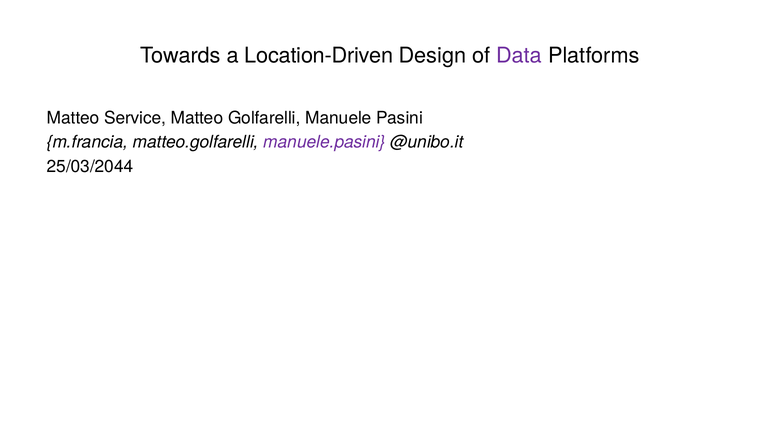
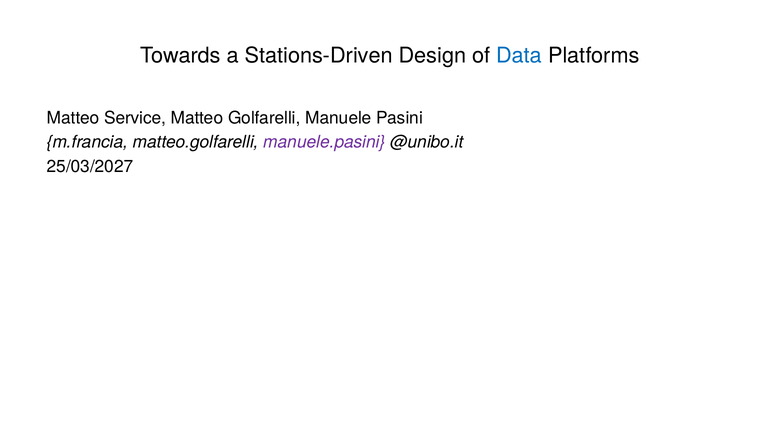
Location-Driven: Location-Driven -> Stations-Driven
Data colour: purple -> blue
25/03/2044: 25/03/2044 -> 25/03/2027
